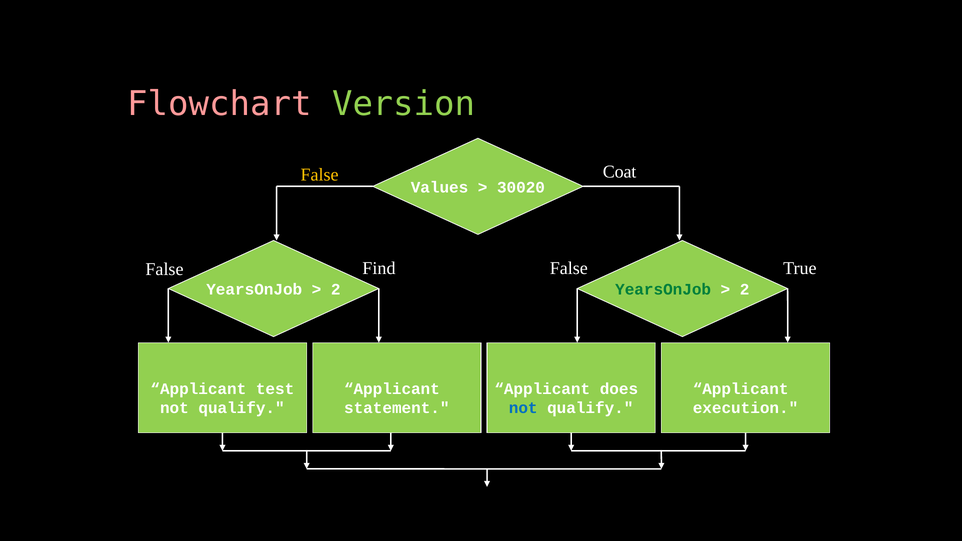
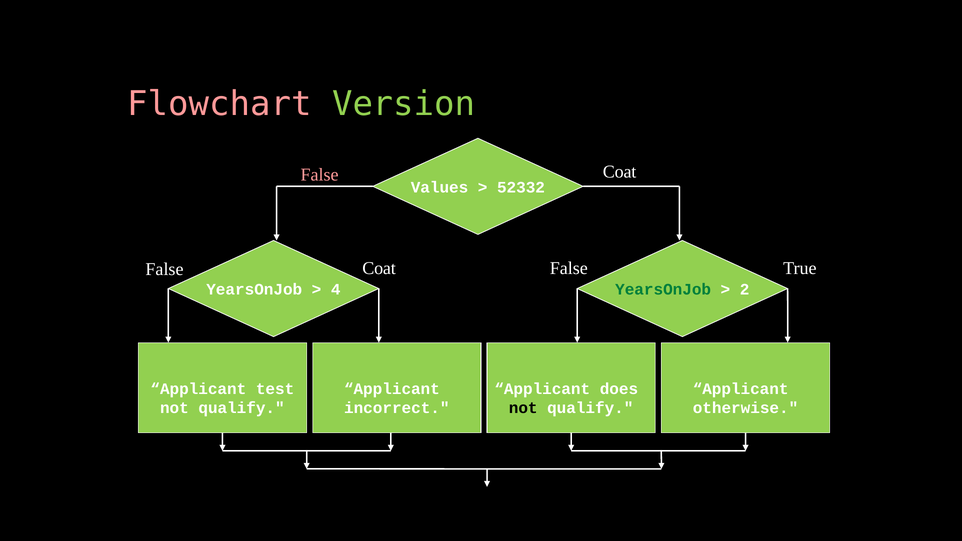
False at (320, 175) colour: yellow -> pink
30020: 30020 -> 52332
Find at (379, 268): Find -> Coat
2 at (336, 290): 2 -> 4
statement: statement -> incorrect
not at (523, 408) colour: blue -> black
execution: execution -> otherwise
